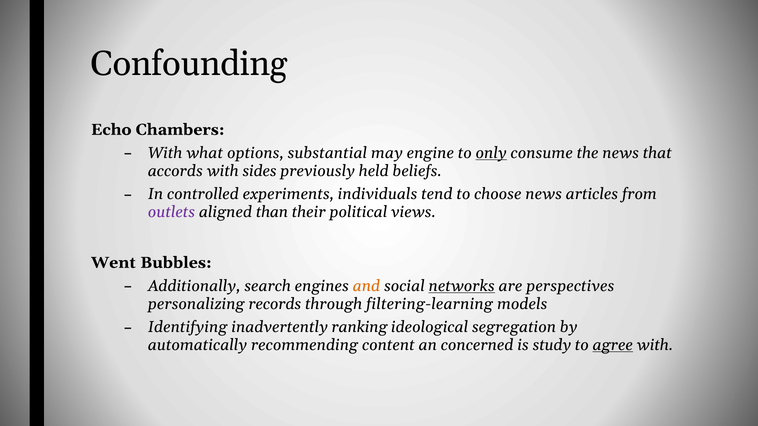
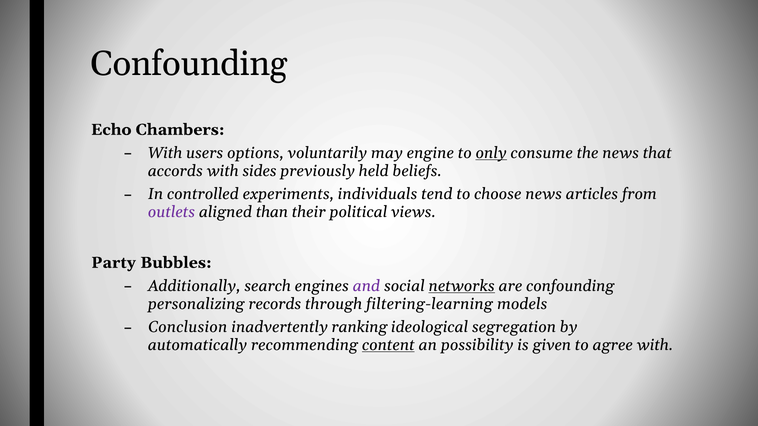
what: what -> users
substantial: substantial -> voluntarily
Went: Went -> Party
and colour: orange -> purple
are perspectives: perspectives -> confounding
Identifying: Identifying -> Conclusion
content underline: none -> present
concerned: concerned -> possibility
study: study -> given
agree underline: present -> none
